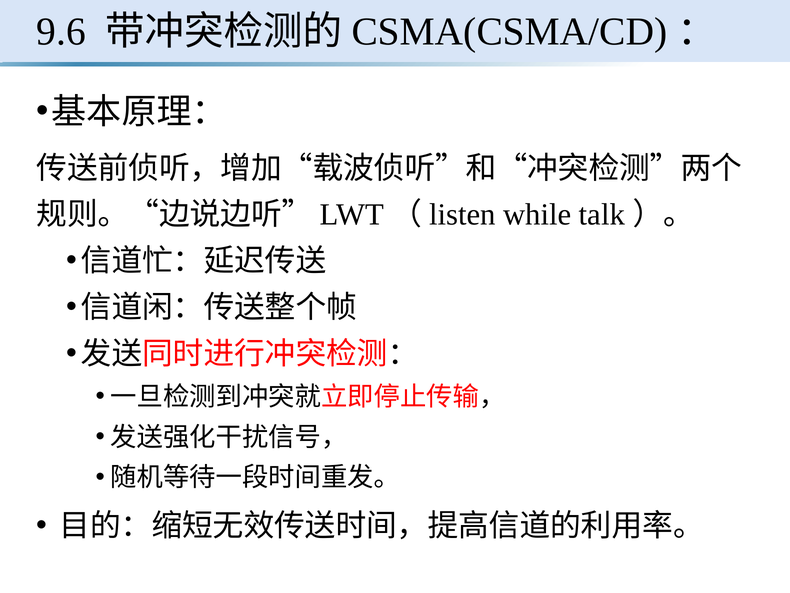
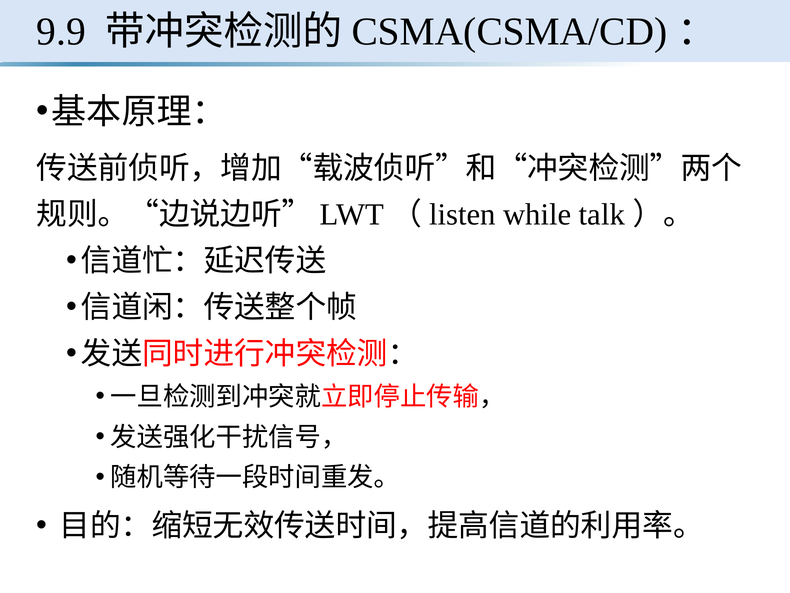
9.6: 9.6 -> 9.9
